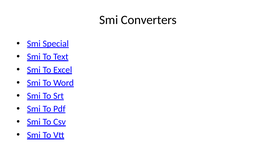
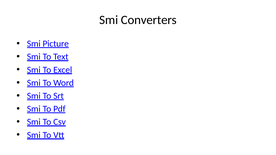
Special: Special -> Picture
